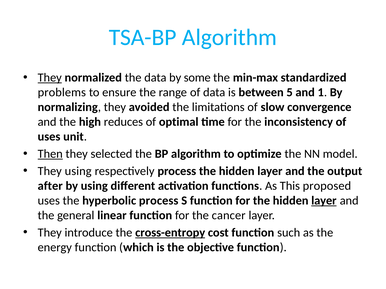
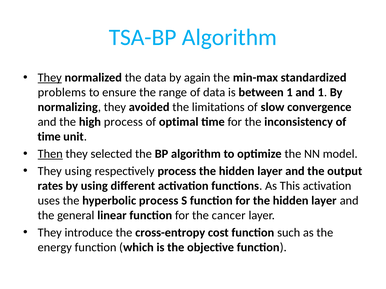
some: some -> again
between 5: 5 -> 1
high reduces: reduces -> process
uses at (49, 137): uses -> time
after: after -> rates
This proposed: proposed -> activation
layer at (324, 201) underline: present -> none
cross-entropy underline: present -> none
